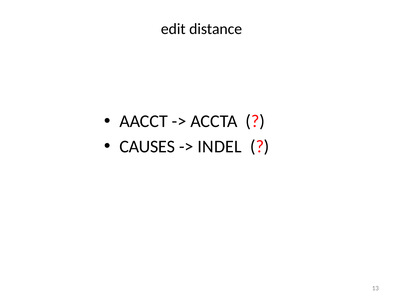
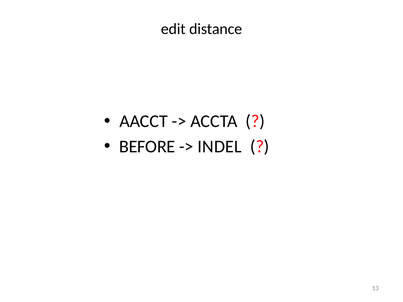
CAUSES: CAUSES -> BEFORE
